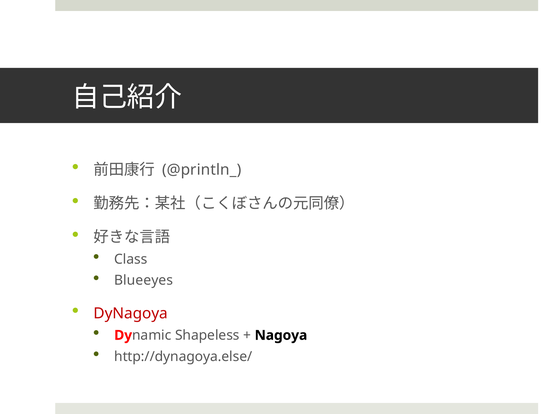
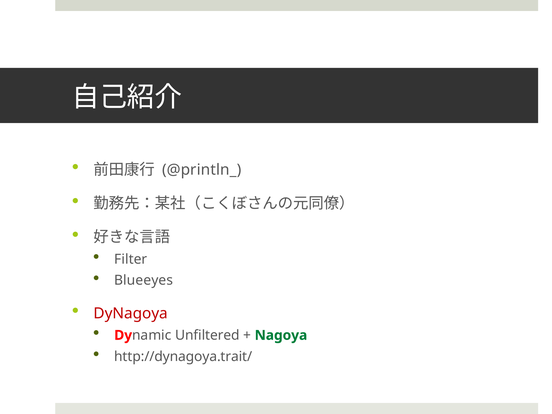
Class: Class -> Filter
Shapeless: Shapeless -> Unfiltered
Nagoya colour: black -> green
http://dynagoya.else/: http://dynagoya.else/ -> http://dynagoya.trait/
